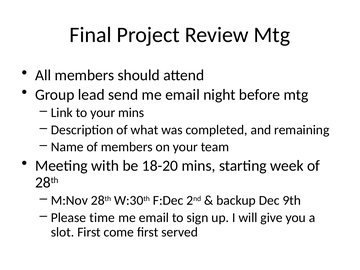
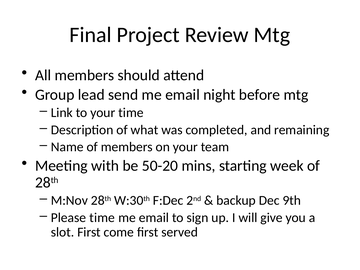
your mins: mins -> time
18-20: 18-20 -> 50-20
